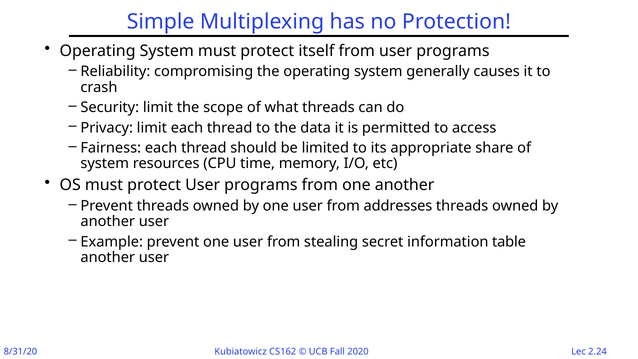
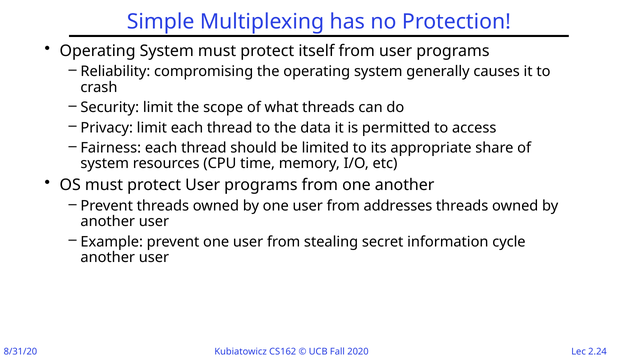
table: table -> cycle
